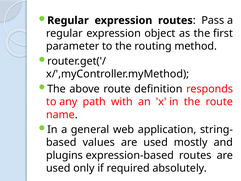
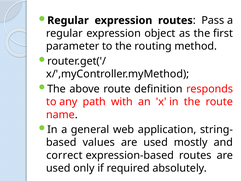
plugins: plugins -> correct
